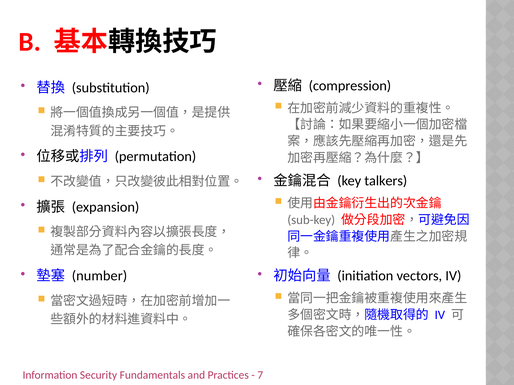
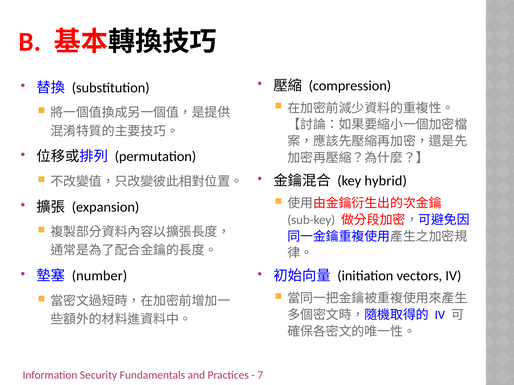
talkers: talkers -> hybrid
